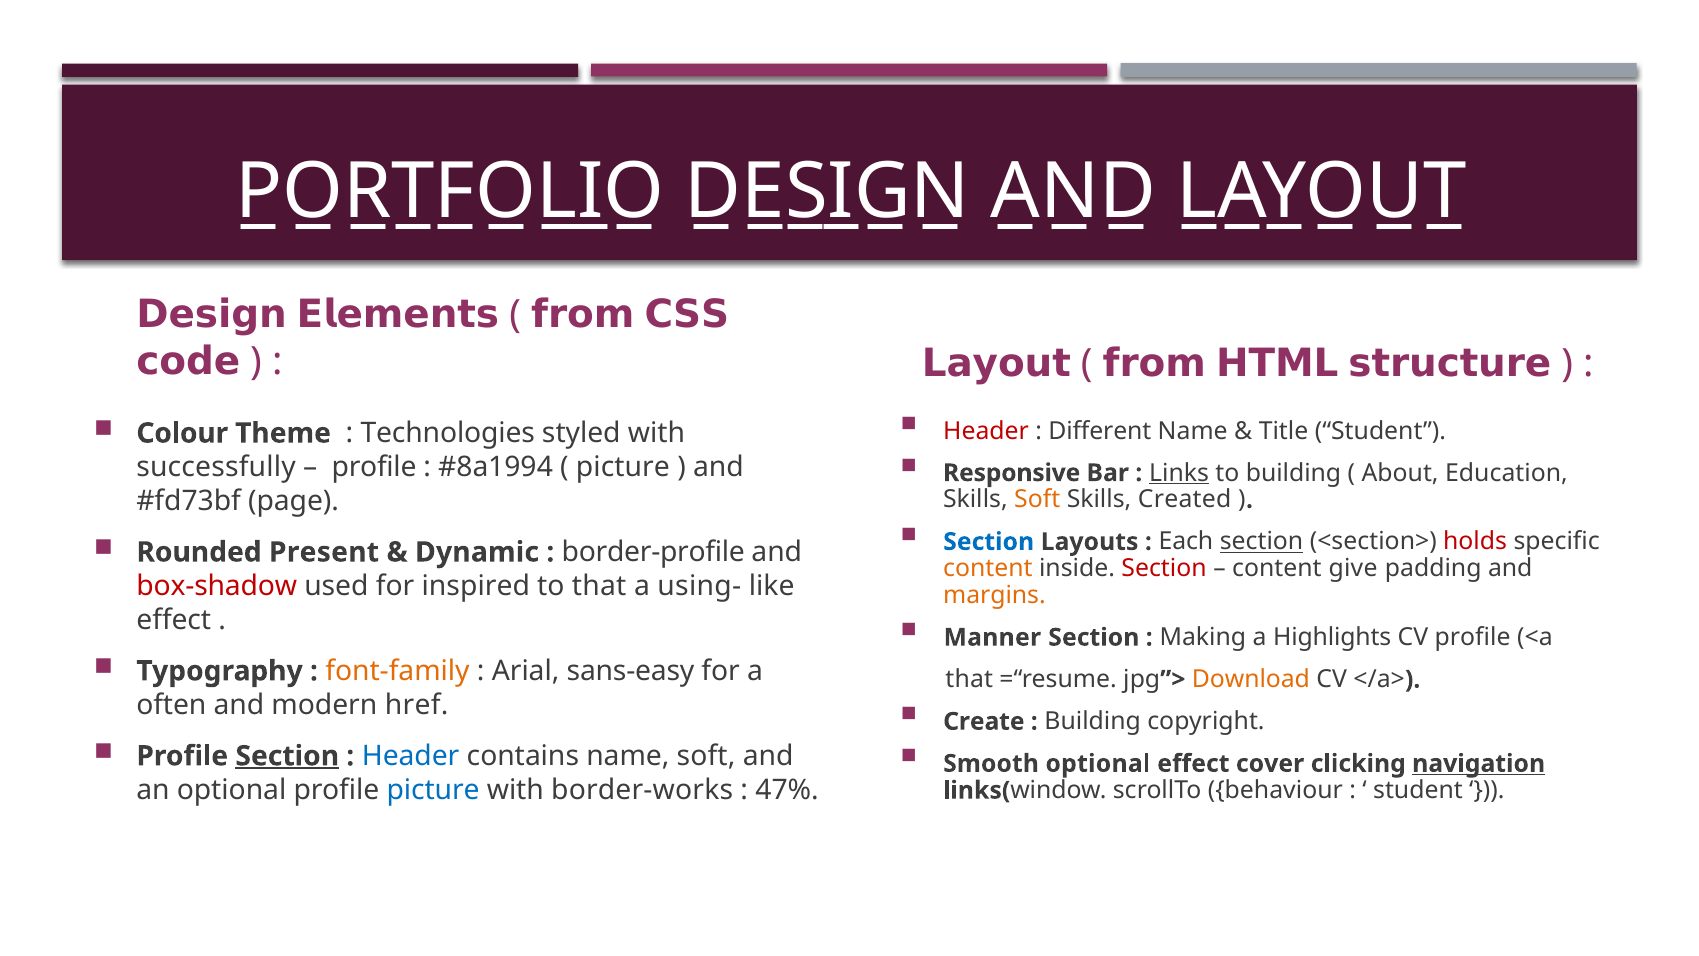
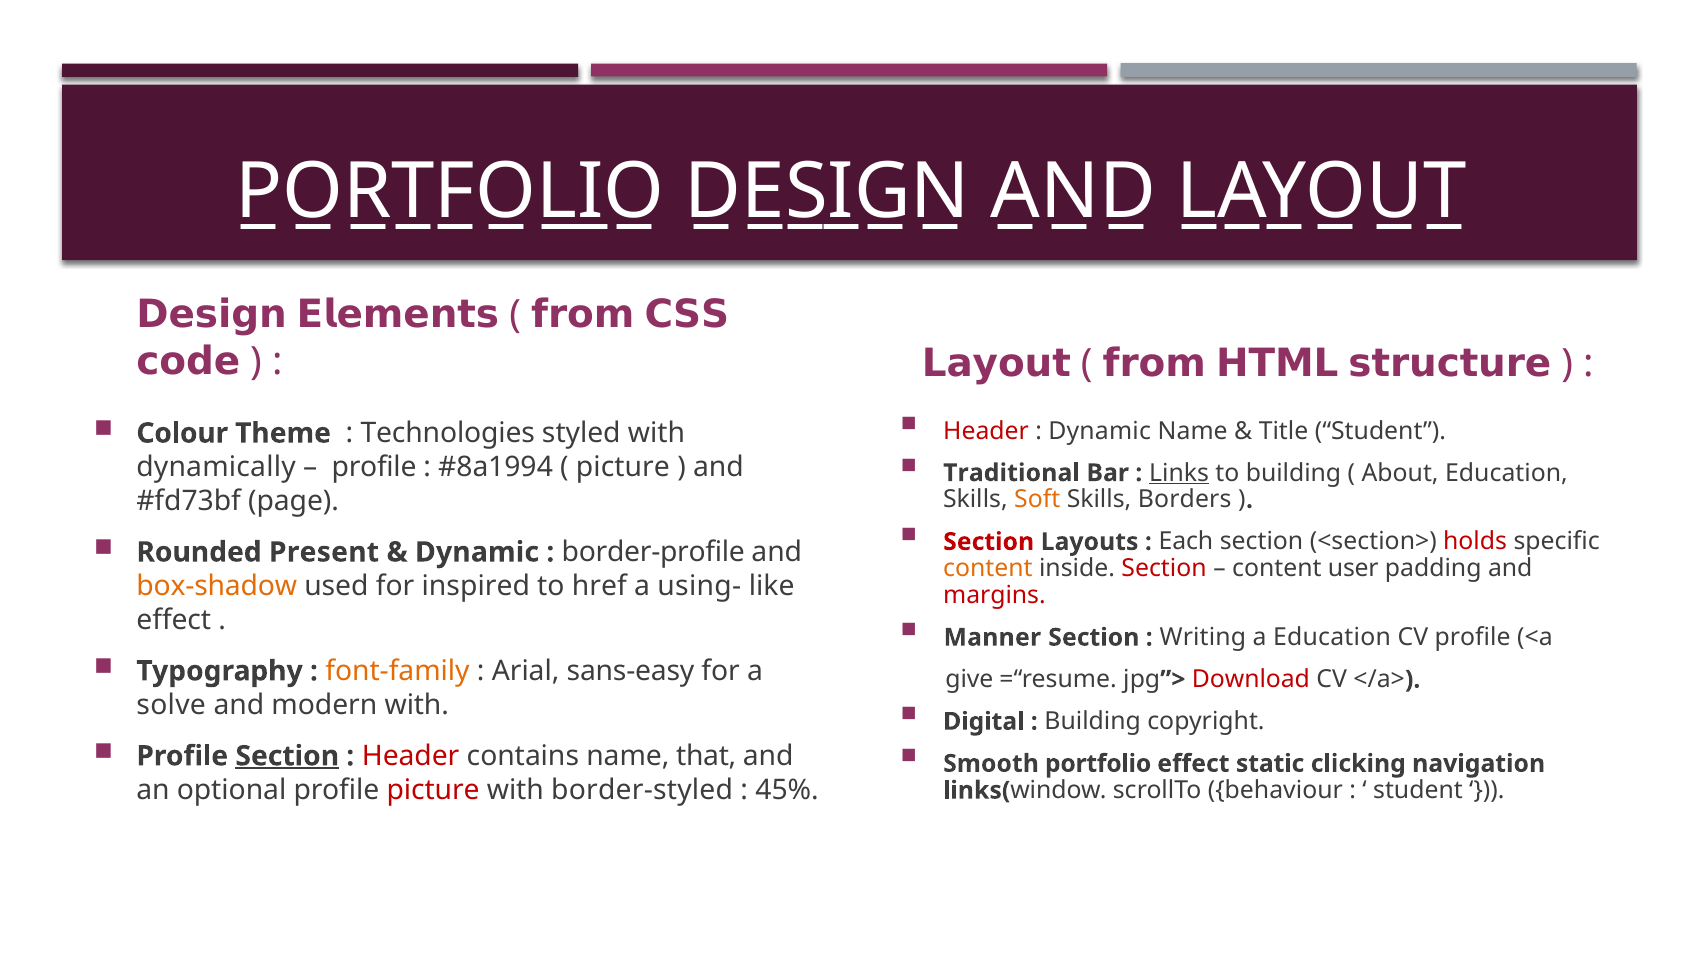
Different at (1100, 431): Different -> Dynamic
Responsive: Responsive -> Traditional
successfully: successfully -> dynamically
Created: Created -> Borders
Section at (989, 542) colour: blue -> red
section at (1262, 542) underline: present -> none
give: give -> user
box-shadow colour: red -> orange
to that: that -> href
margins colour: orange -> red
Making: Making -> Writing
a Highlights: Highlights -> Education
that at (969, 679): that -> give
Download colour: orange -> red
often: often -> solve
modern href: href -> with
Create: Create -> Digital
Header at (411, 756) colour: blue -> red
name soft: soft -> that
Smooth optional: optional -> portfolio
cover: cover -> static
navigation underline: present -> none
picture at (433, 790) colour: blue -> red
border-works: border-works -> border-styled
47%: 47% -> 45%
